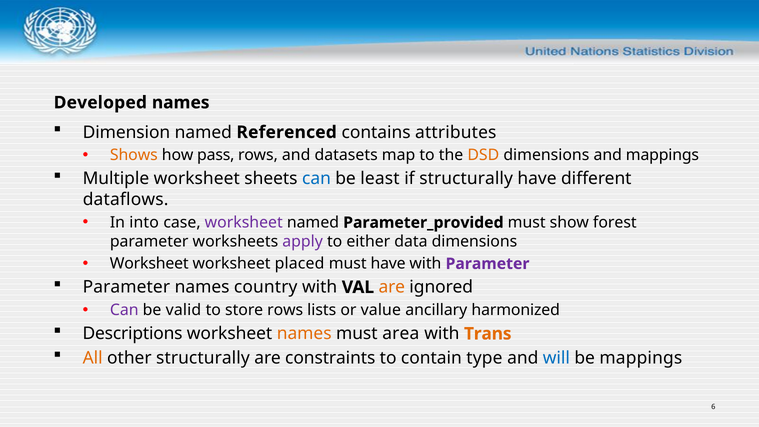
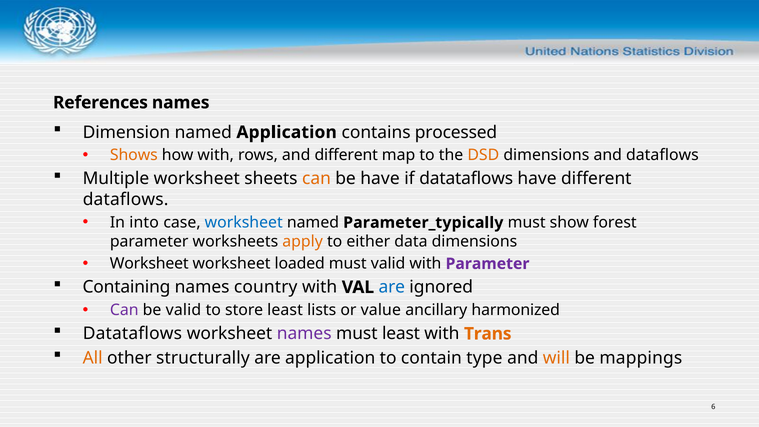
Developed: Developed -> References
named Referenced: Referenced -> Application
attributes: attributes -> processed
how pass: pass -> with
and datasets: datasets -> different
and mappings: mappings -> dataflows
can at (316, 179) colour: blue -> orange
be least: least -> have
if structurally: structurally -> datataflows
worksheet at (244, 223) colour: purple -> blue
Parameter_provided: Parameter_provided -> Parameter_typically
apply colour: purple -> orange
placed: placed -> loaded
must have: have -> valid
Parameter at (126, 287): Parameter -> Containing
are at (392, 287) colour: orange -> blue
store rows: rows -> least
Descriptions at (133, 334): Descriptions -> Datataflows
names at (304, 334) colour: orange -> purple
must area: area -> least
are constraints: constraints -> application
will colour: blue -> orange
